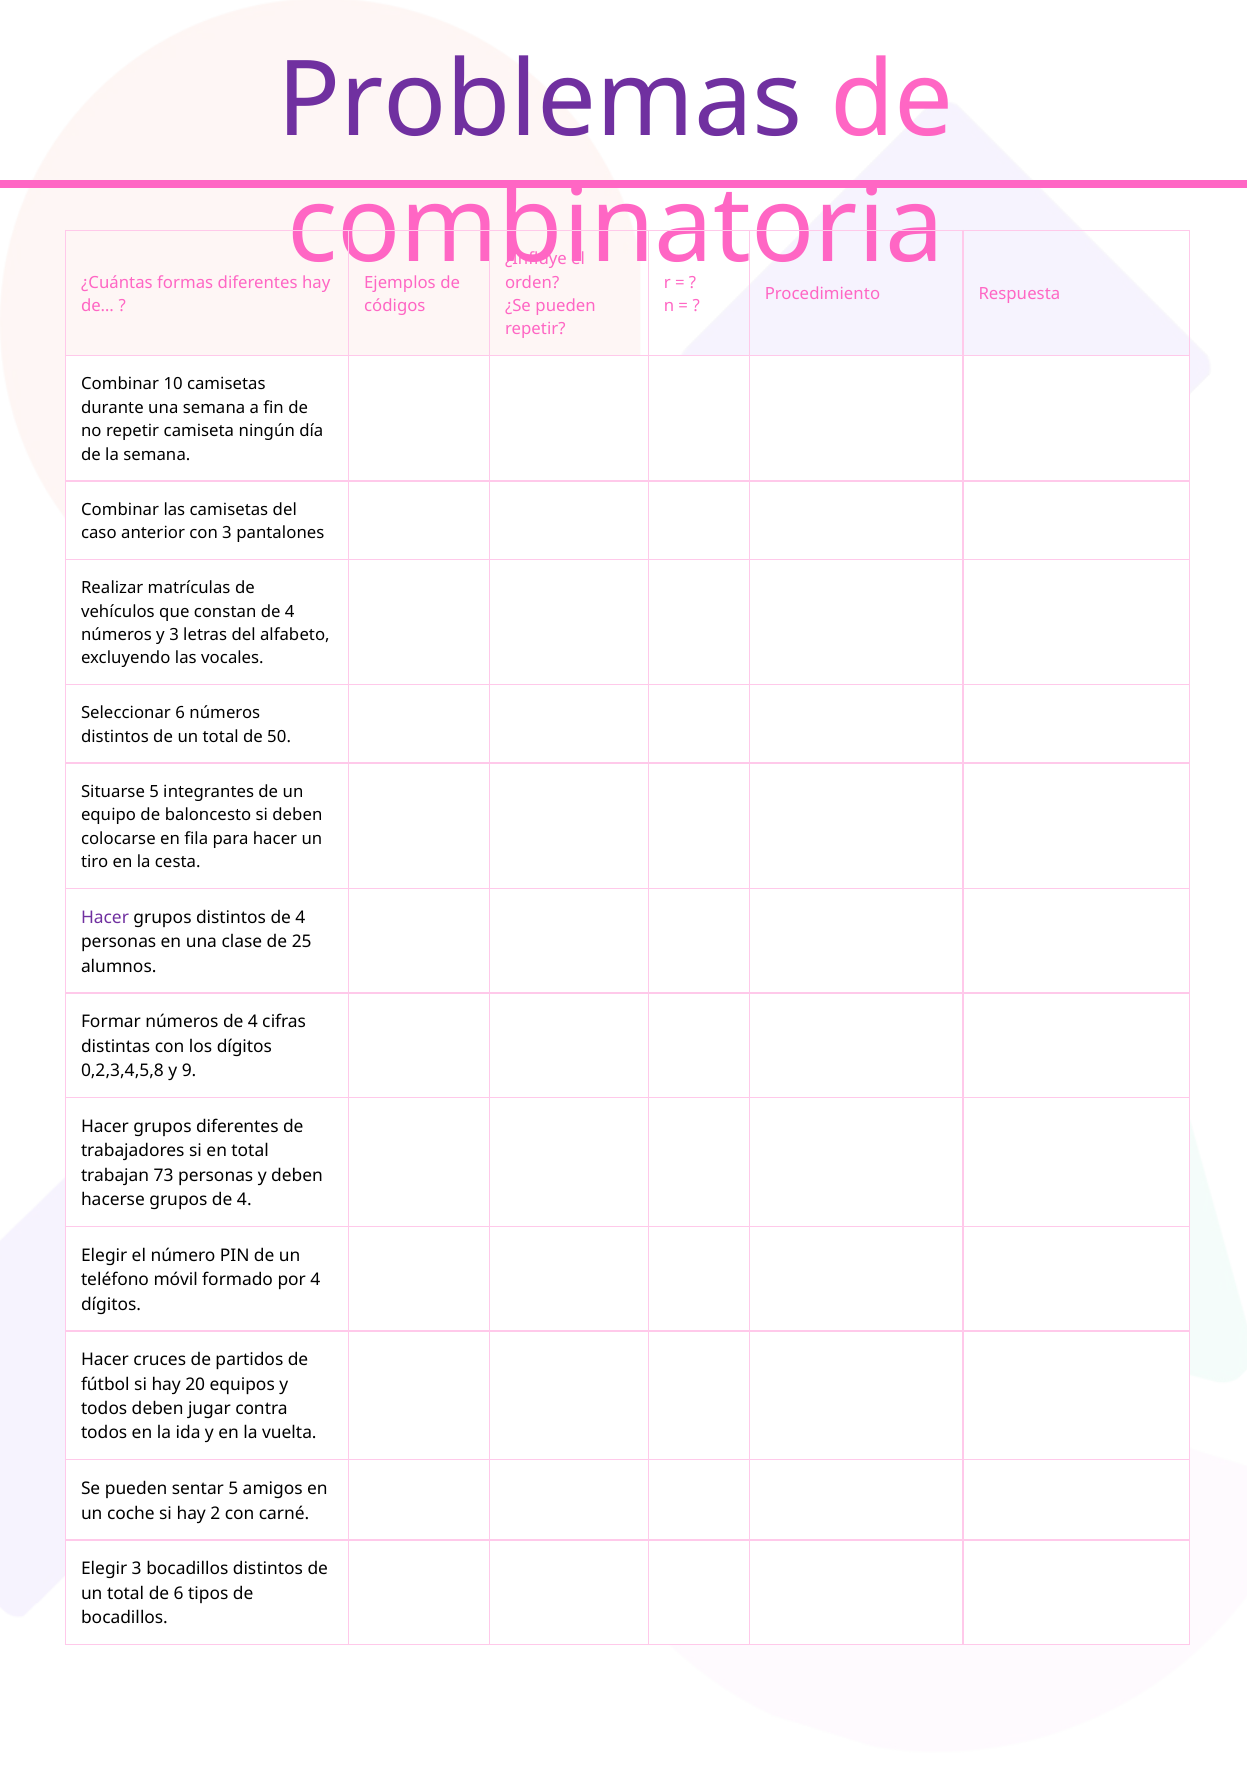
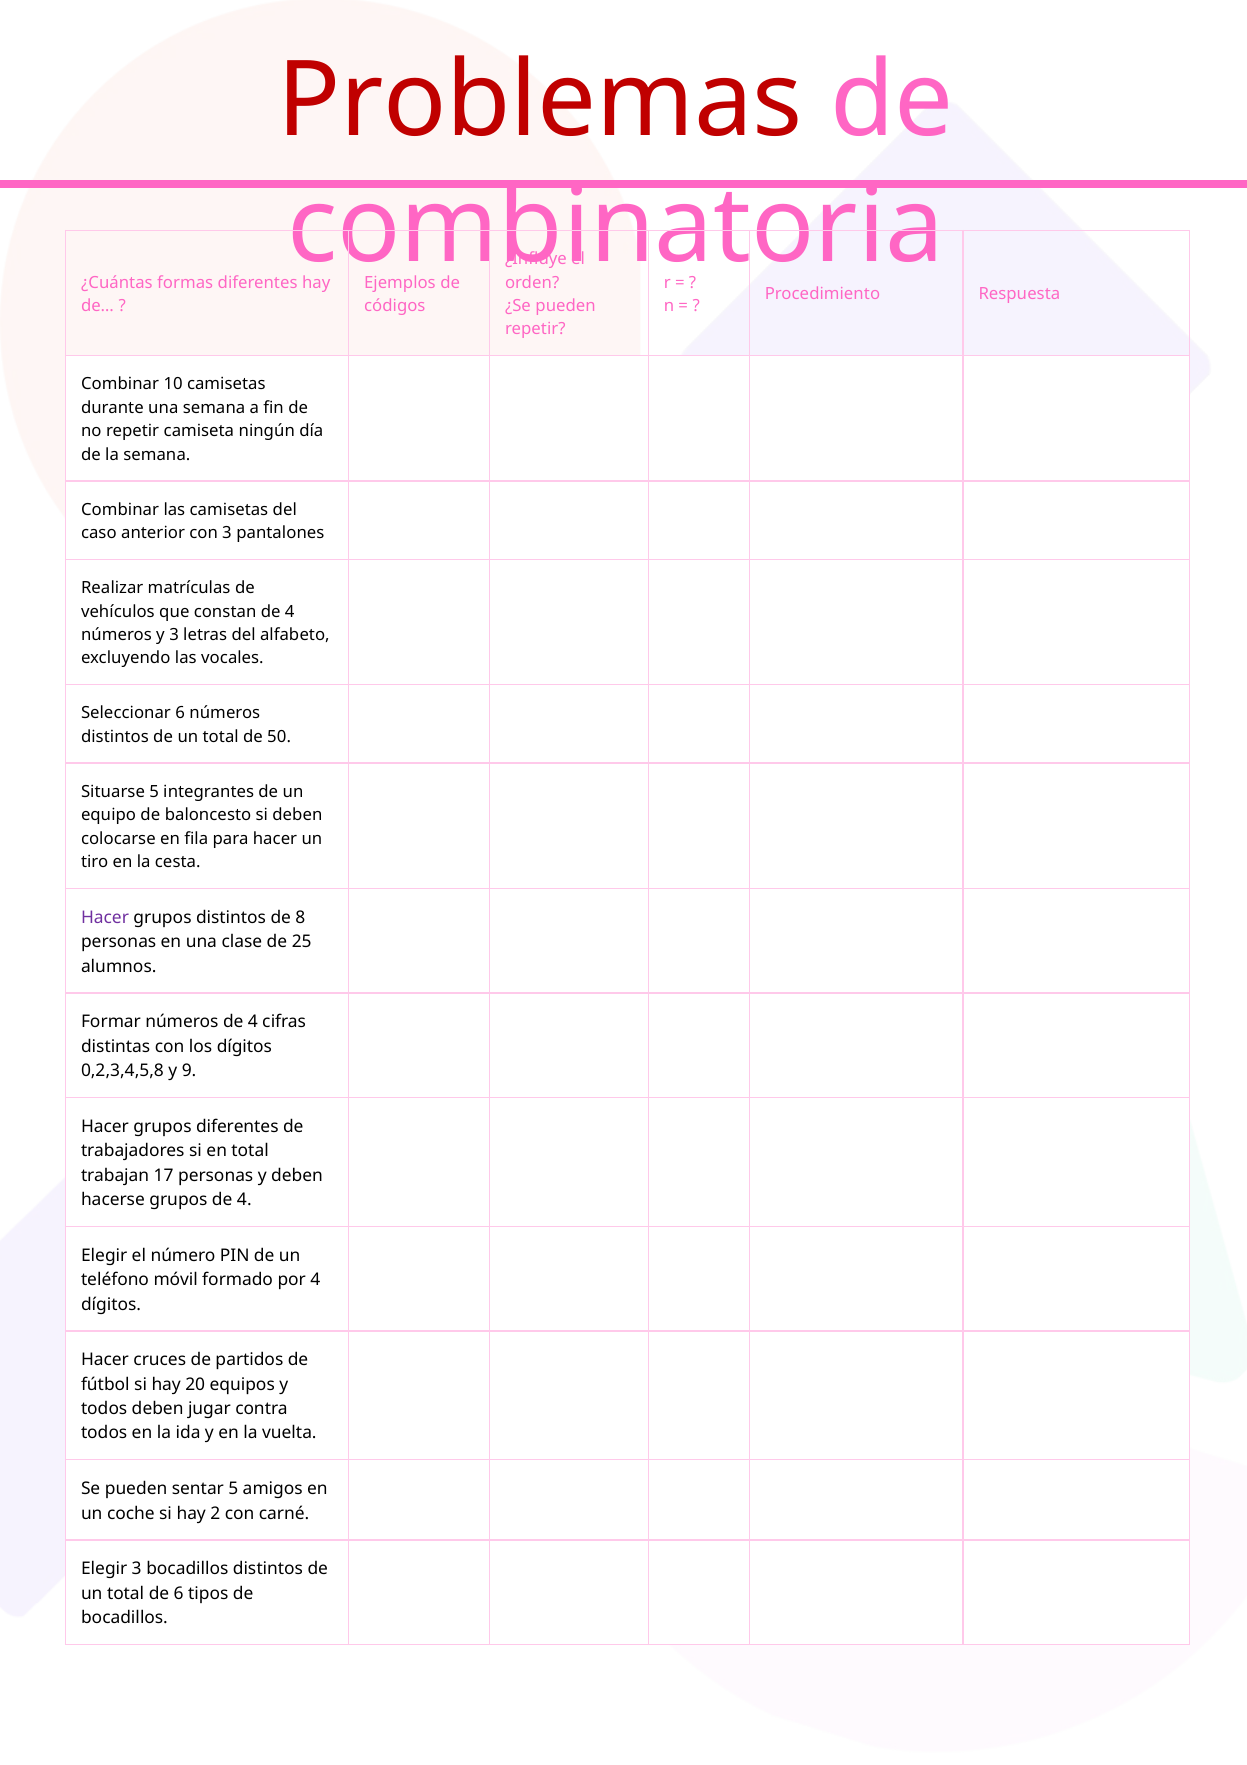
Problemas colour: purple -> red
distintos de 4: 4 -> 8
73: 73 -> 17
